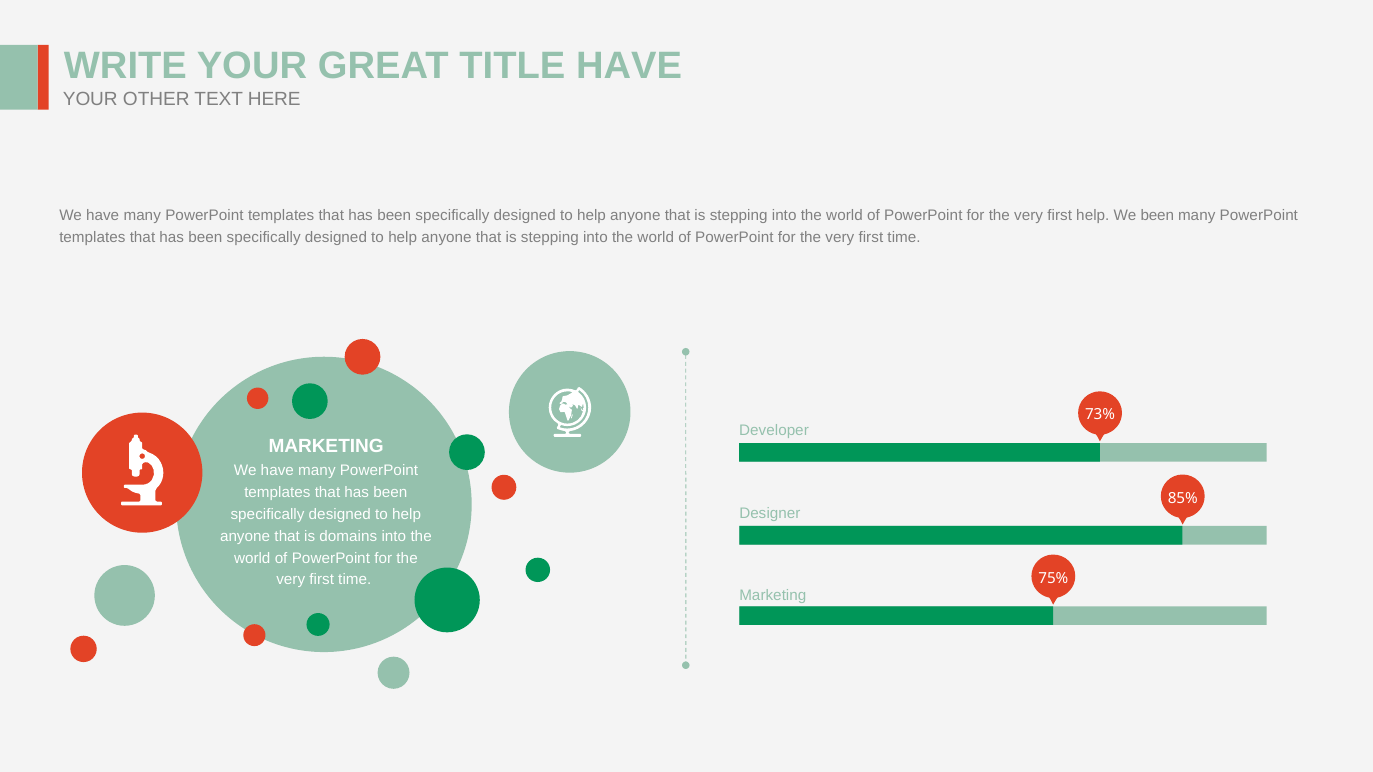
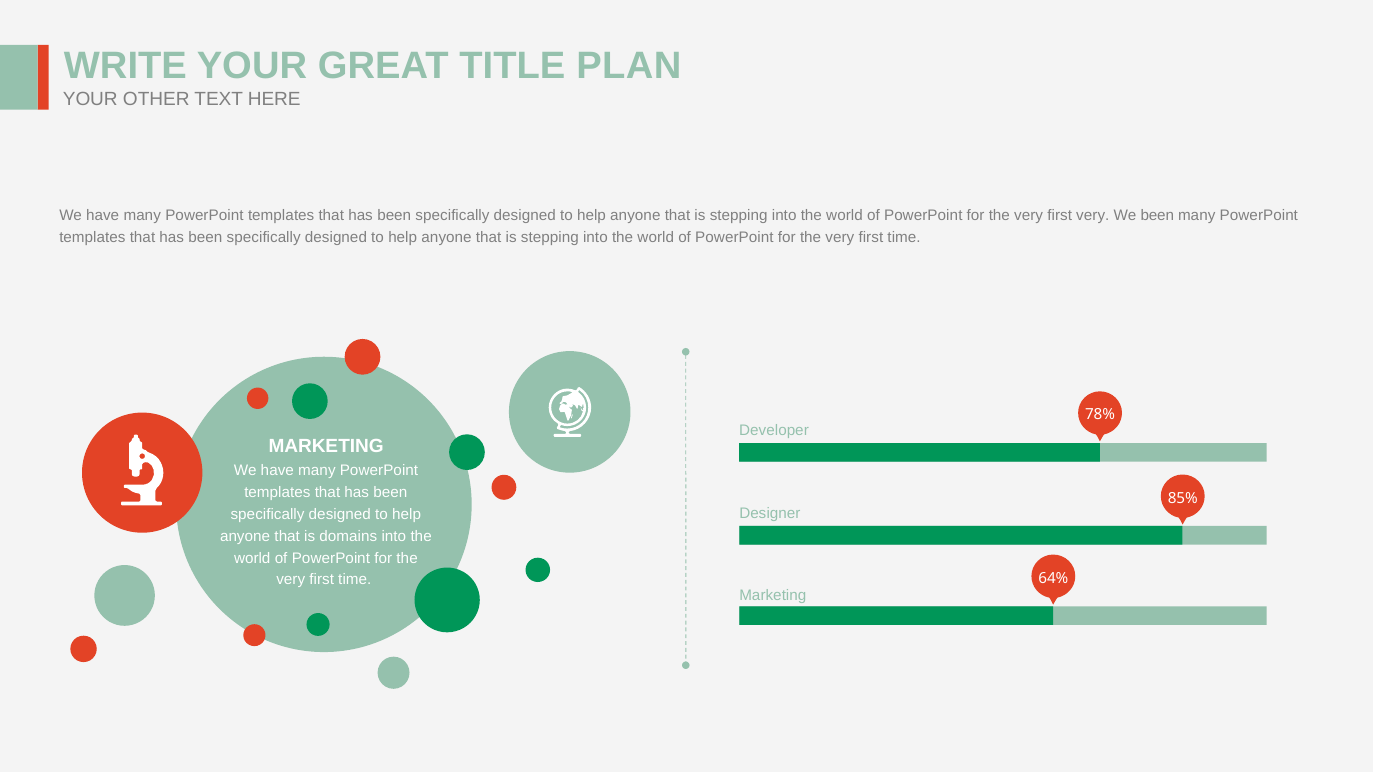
TITLE HAVE: HAVE -> PLAN
first help: help -> very
73%: 73% -> 78%
75%: 75% -> 64%
